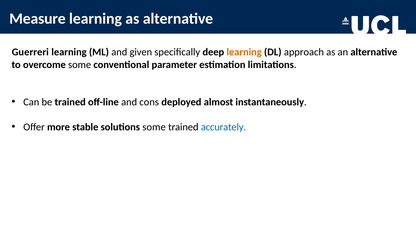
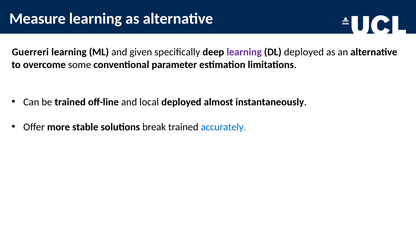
learning at (244, 52) colour: orange -> purple
DL approach: approach -> deployed
cons: cons -> local
solutions some: some -> break
